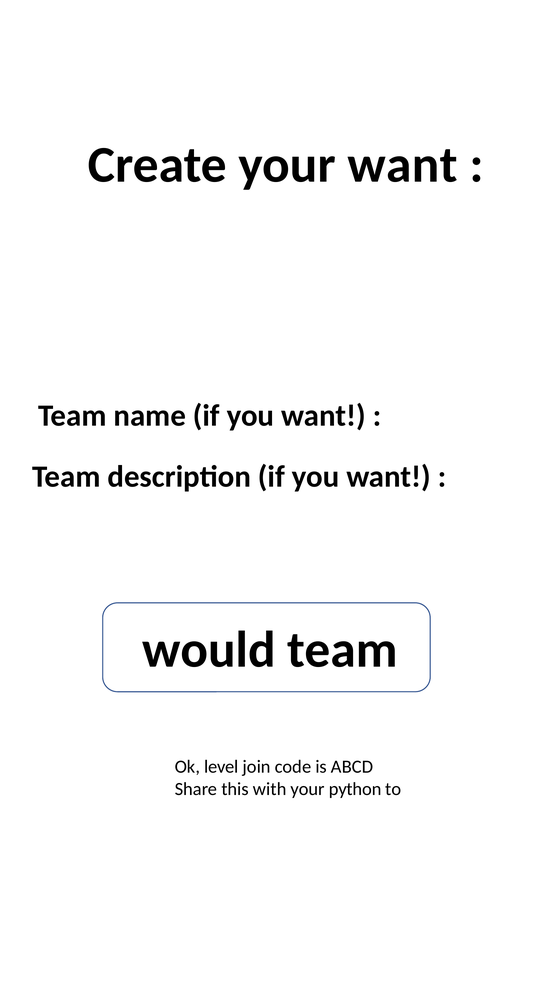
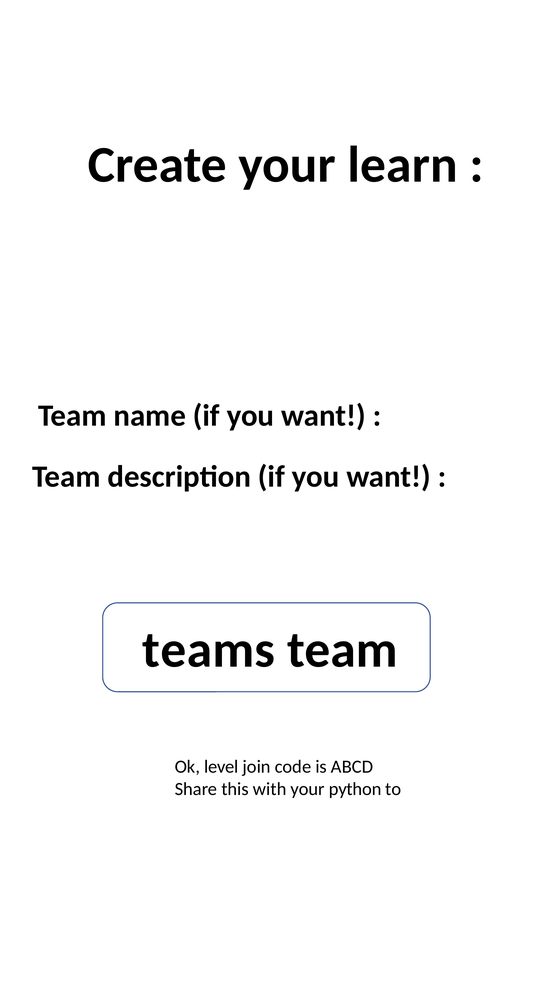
your want: want -> learn
would: would -> teams
